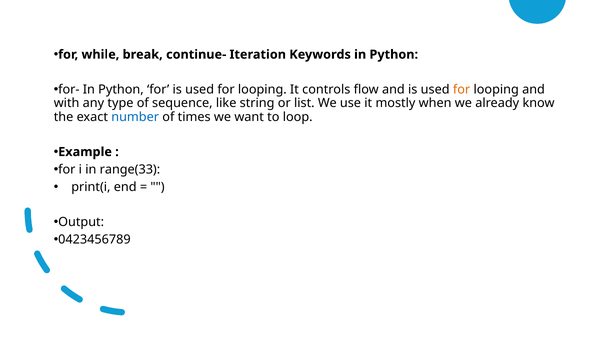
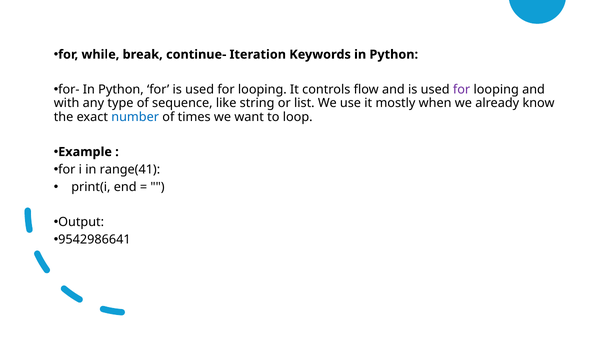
for at (462, 90) colour: orange -> purple
range(33: range(33 -> range(41
0423456789: 0423456789 -> 9542986641
